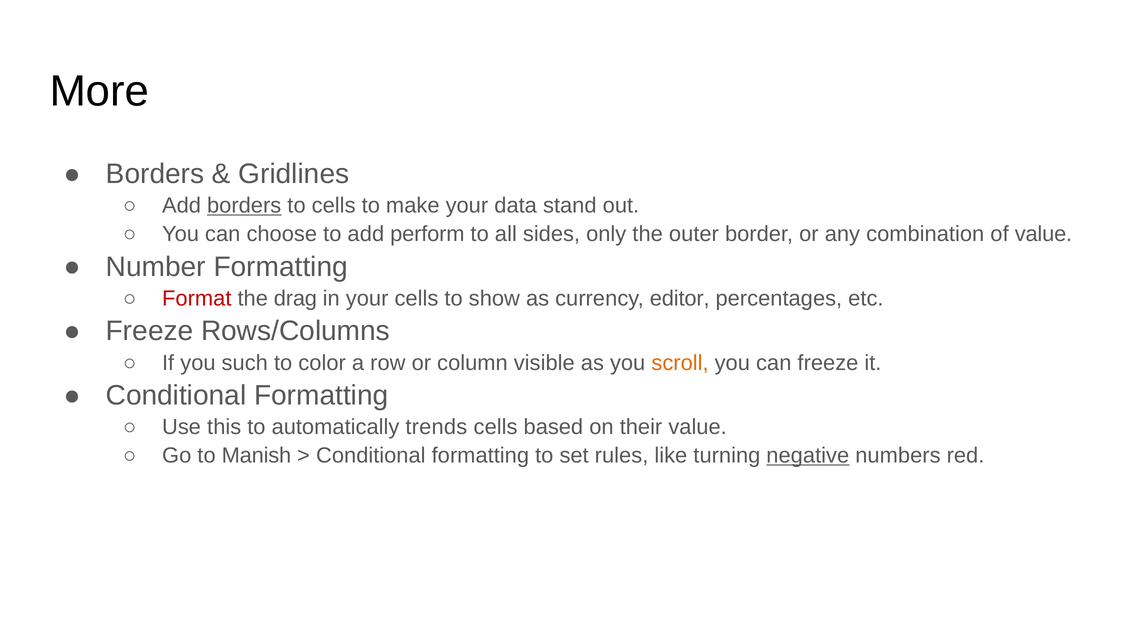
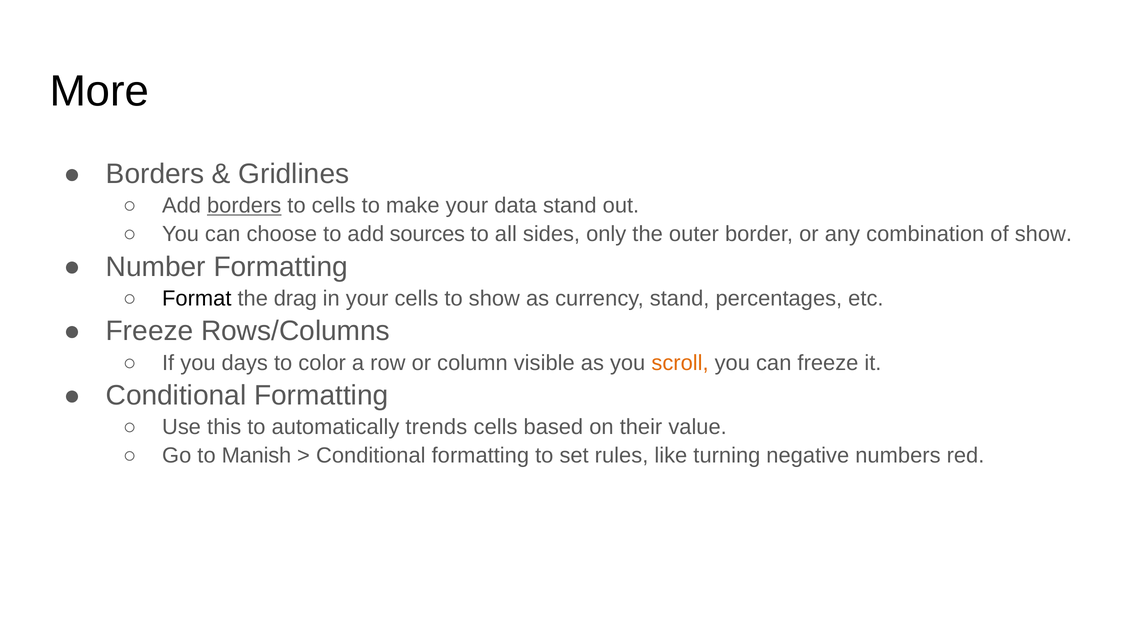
perform: perform -> sources
of value: value -> show
Format colour: red -> black
currency editor: editor -> stand
such: such -> days
negative underline: present -> none
